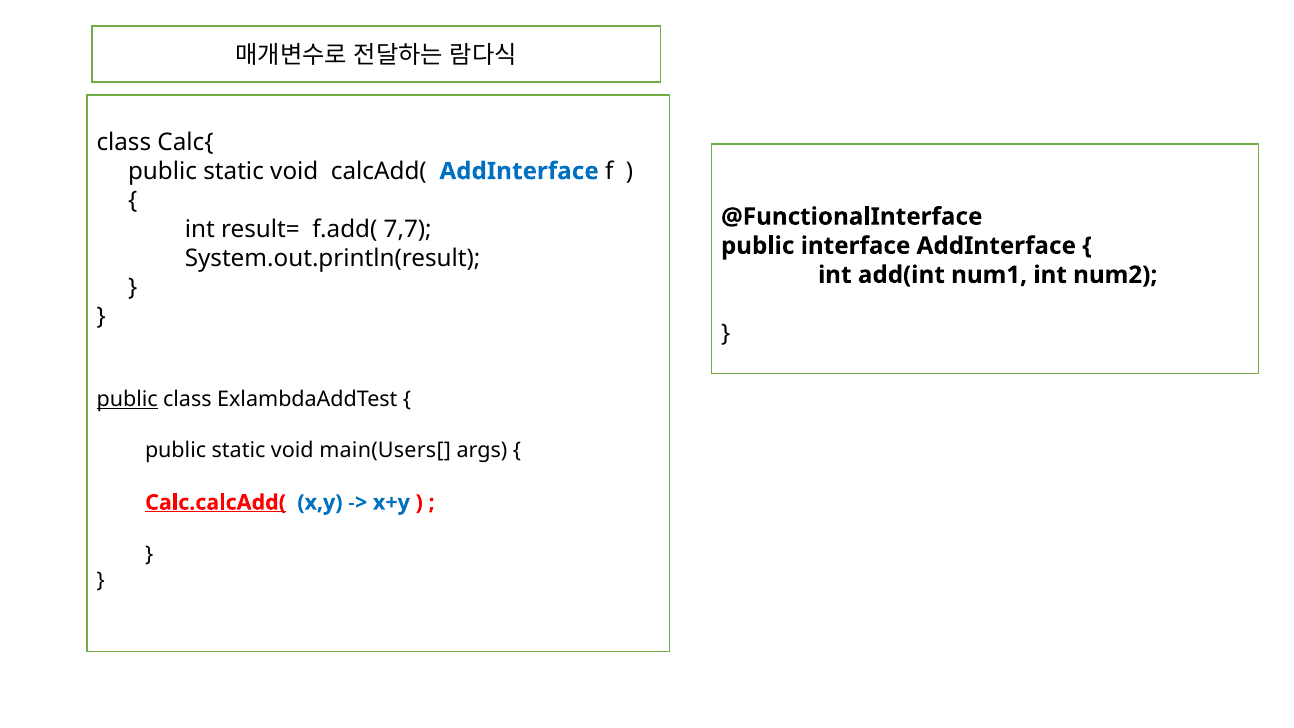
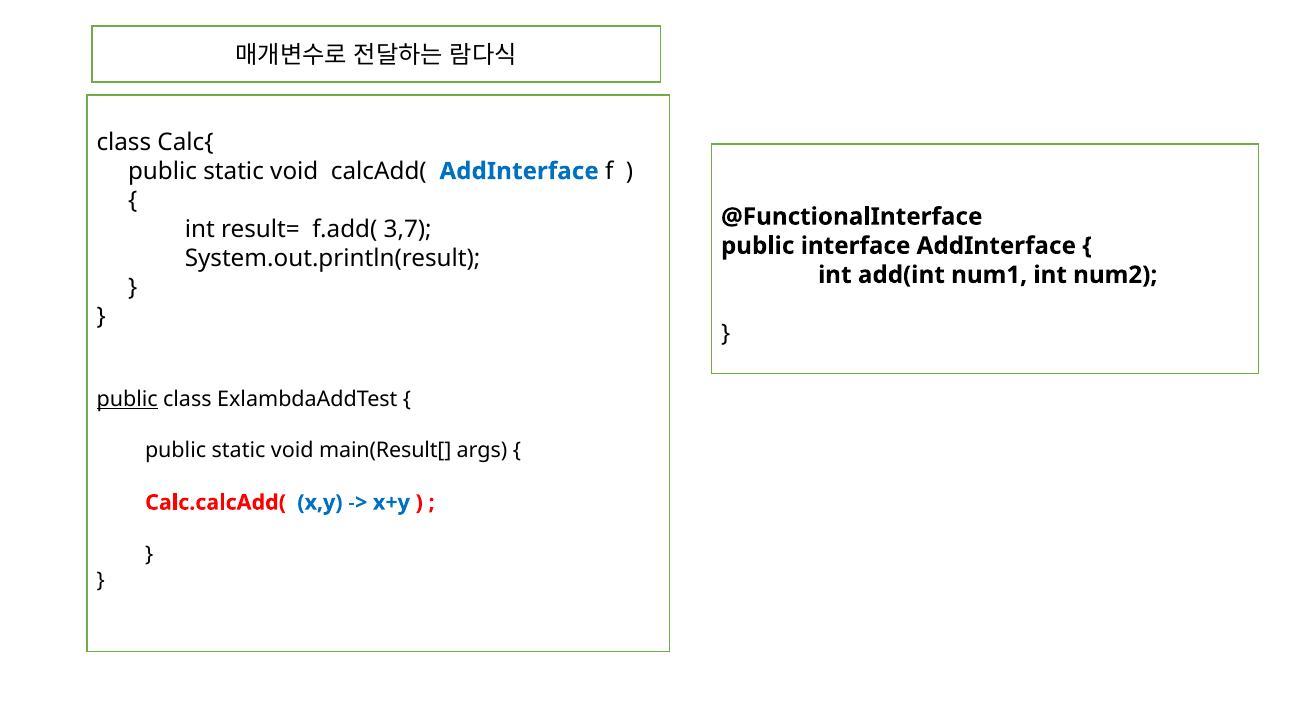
7,7: 7,7 -> 3,7
main(Users[: main(Users[ -> main(Result[
Calc.calcAdd( underline: present -> none
